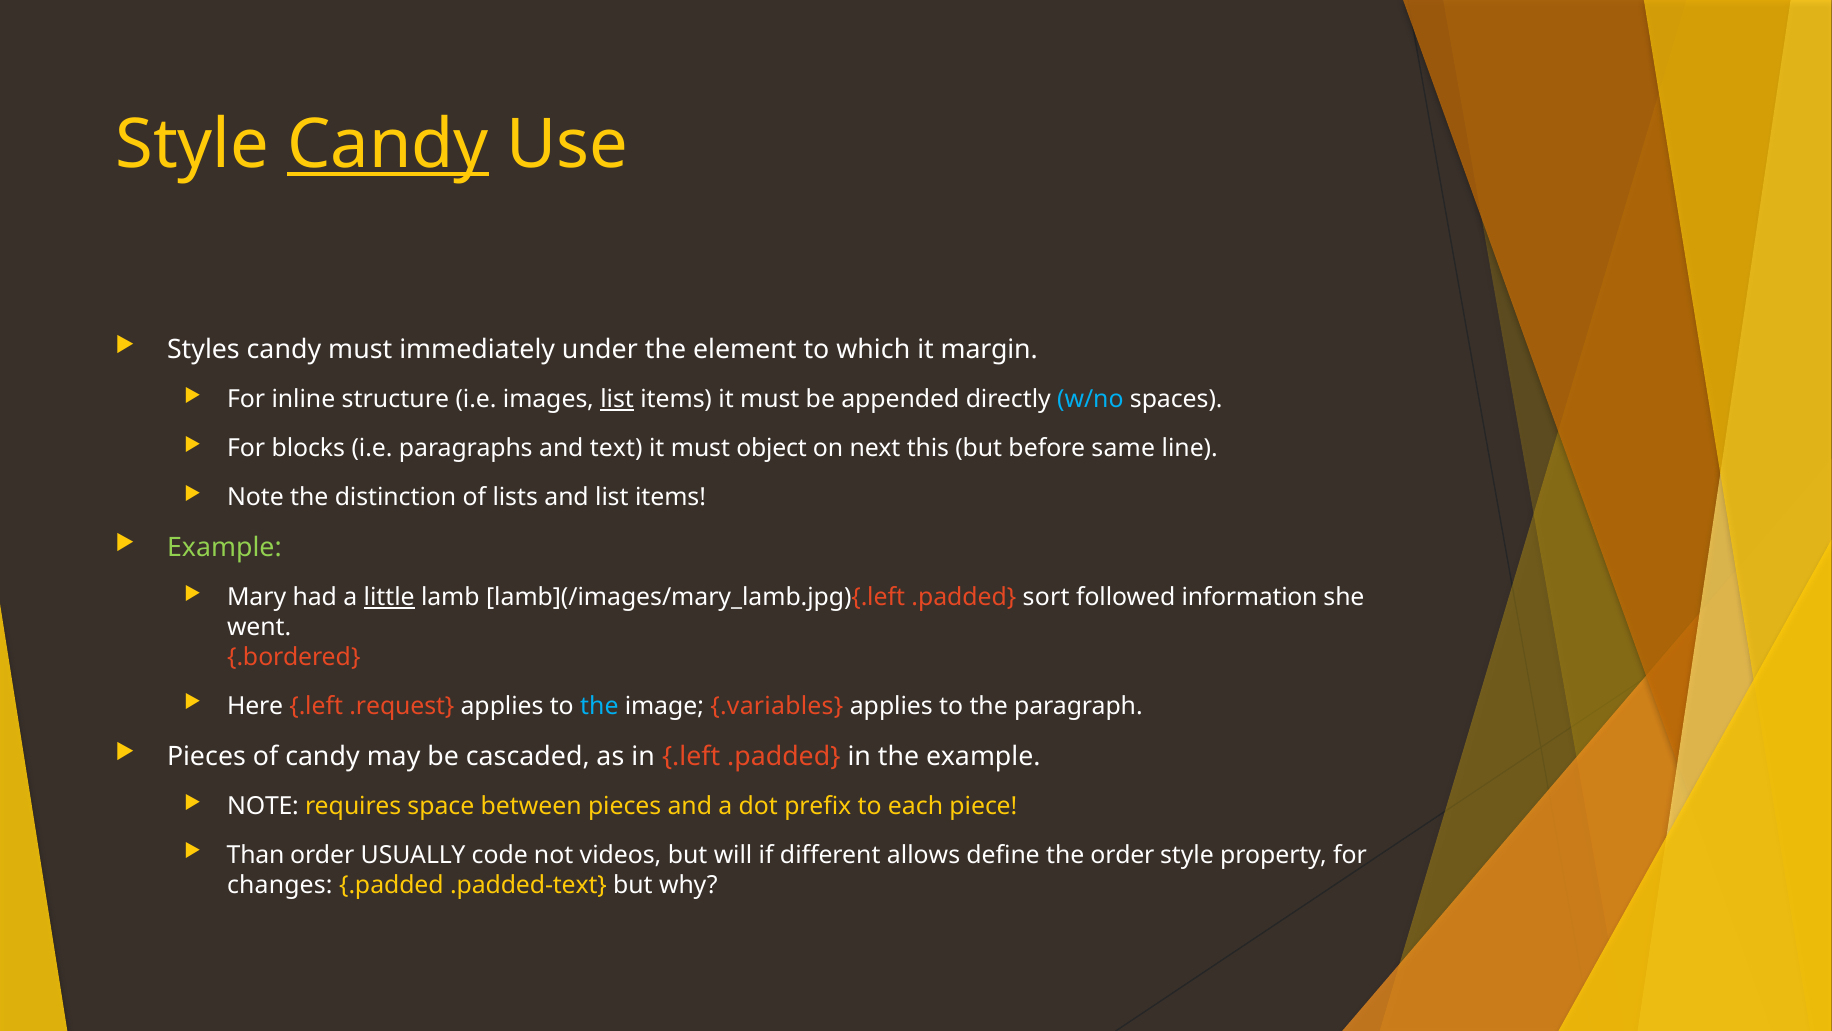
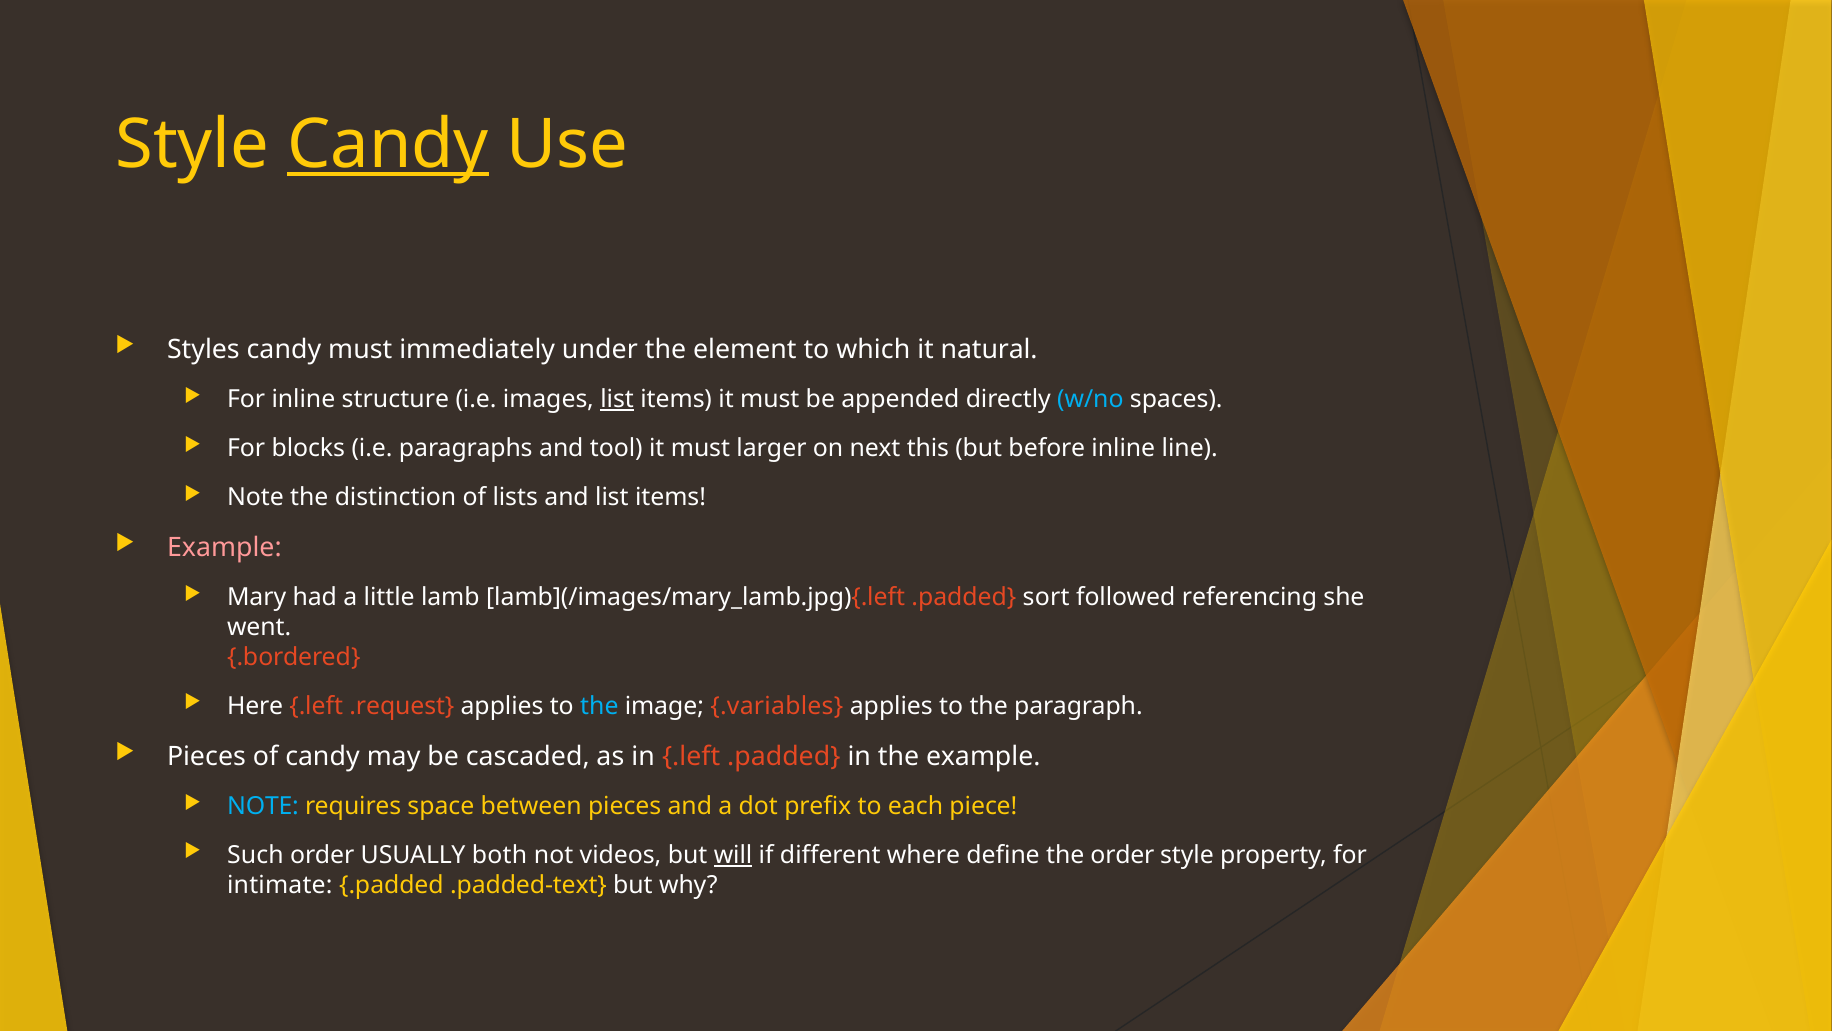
margin: margin -> natural
text: text -> tool
object: object -> larger
before same: same -> inline
Example at (224, 547) colour: light green -> pink
little underline: present -> none
information: information -> referencing
NOTE at (263, 806) colour: white -> light blue
Than: Than -> Such
code: code -> both
will underline: none -> present
allows: allows -> where
changes: changes -> intimate
